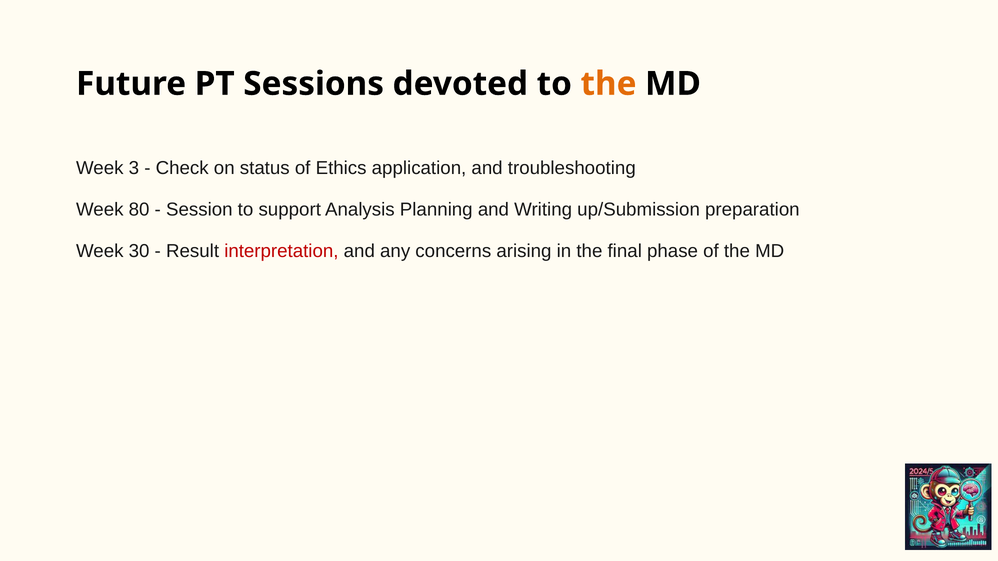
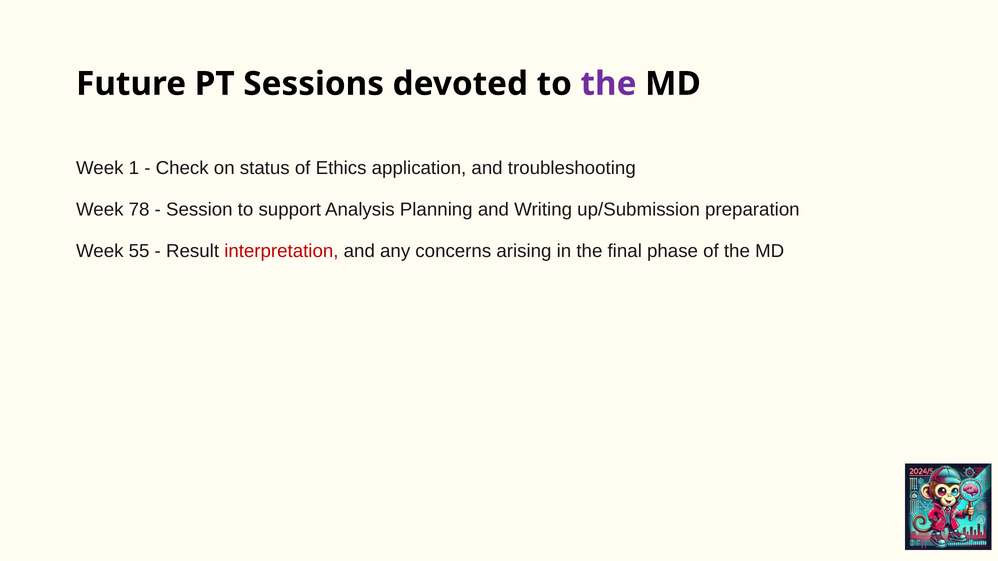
the at (609, 84) colour: orange -> purple
3: 3 -> 1
80: 80 -> 78
30: 30 -> 55
